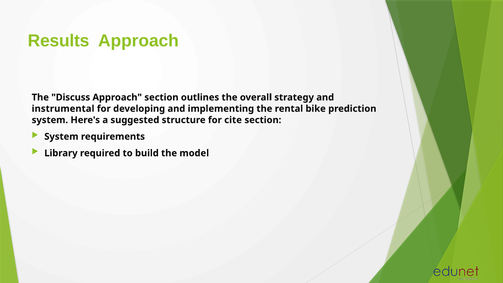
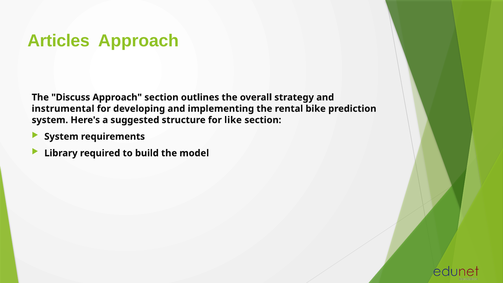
Results: Results -> Articles
cite: cite -> like
